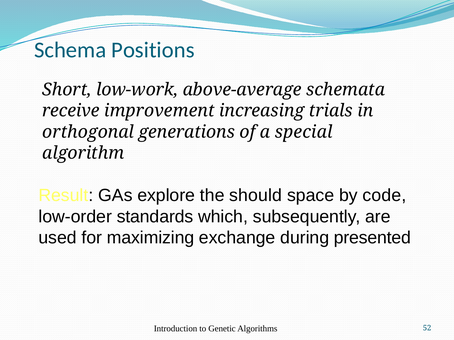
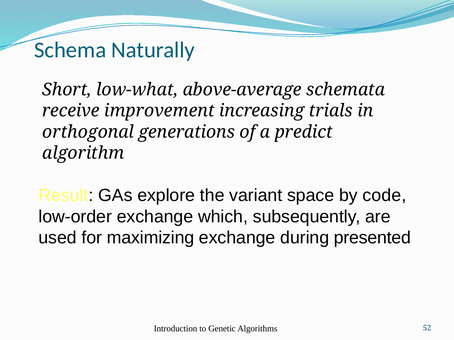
Positions: Positions -> Naturally
low-work: low-work -> low-what
special: special -> predict
should: should -> variant
low-order standards: standards -> exchange
